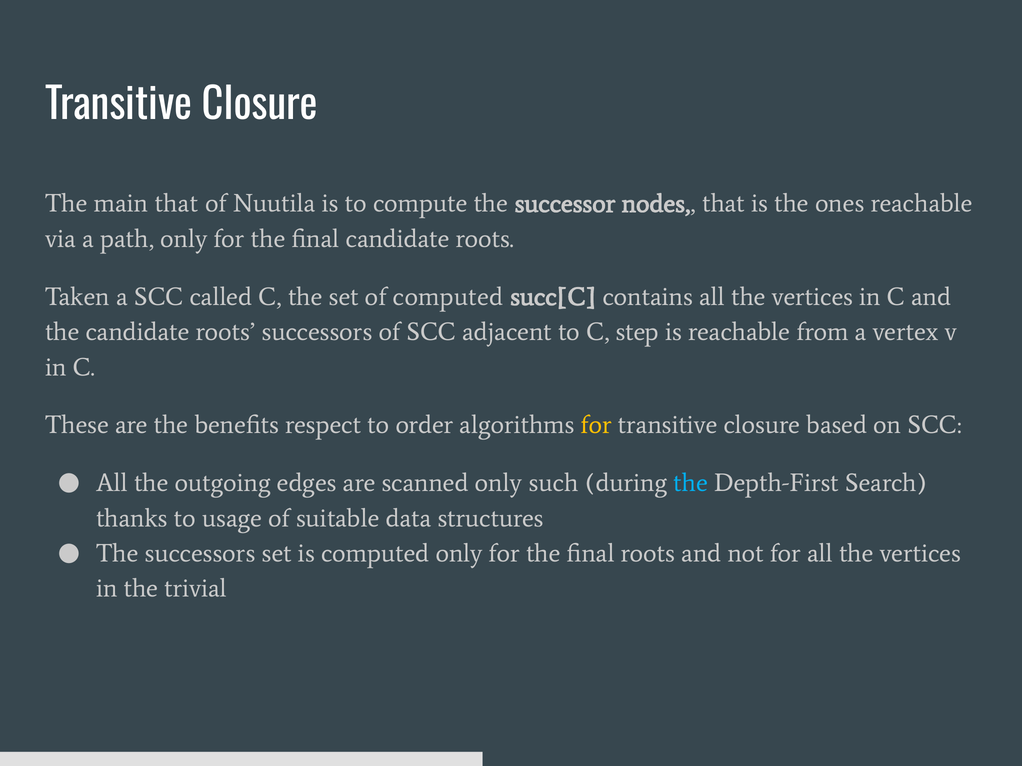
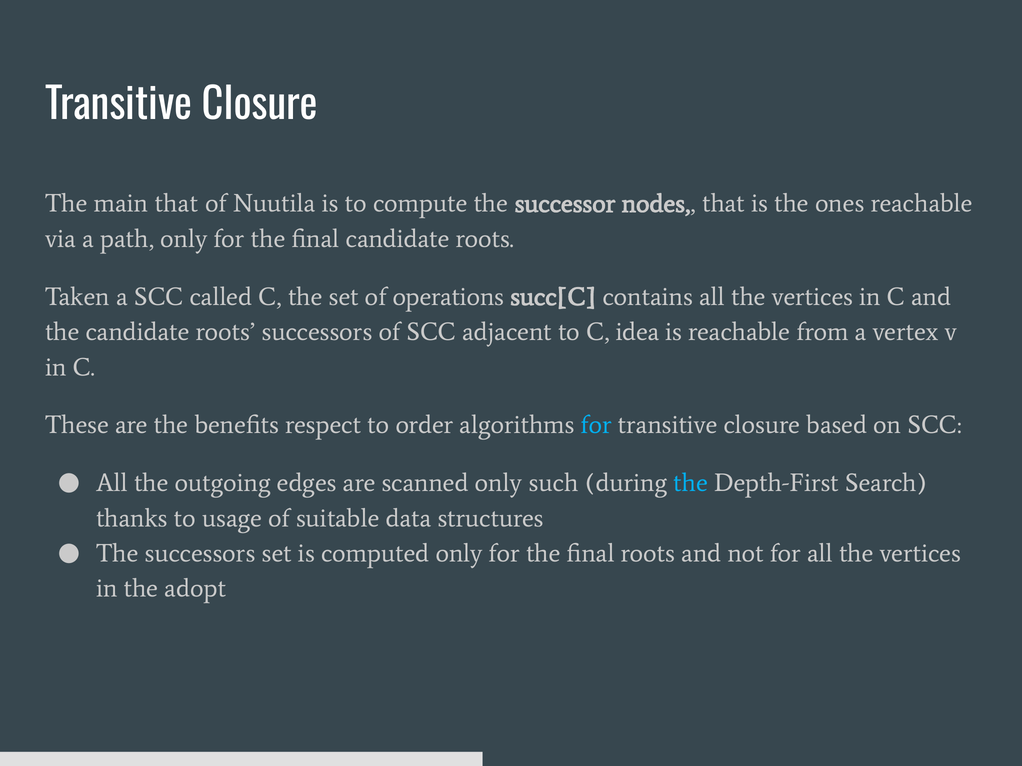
of computed: computed -> operations
step: step -> idea
for at (596, 425) colour: yellow -> light blue
trivial: trivial -> adopt
